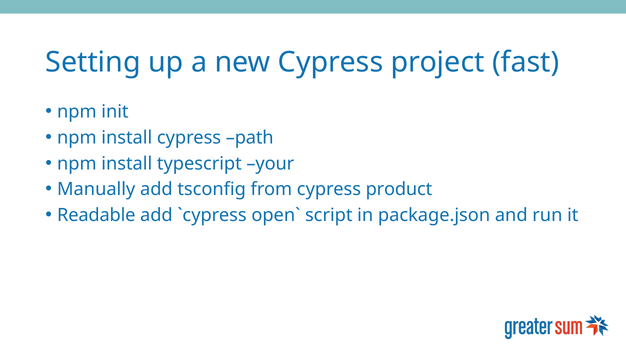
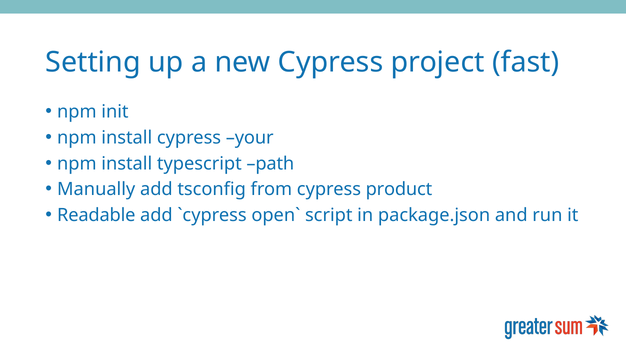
path: path -> your
your: your -> path
